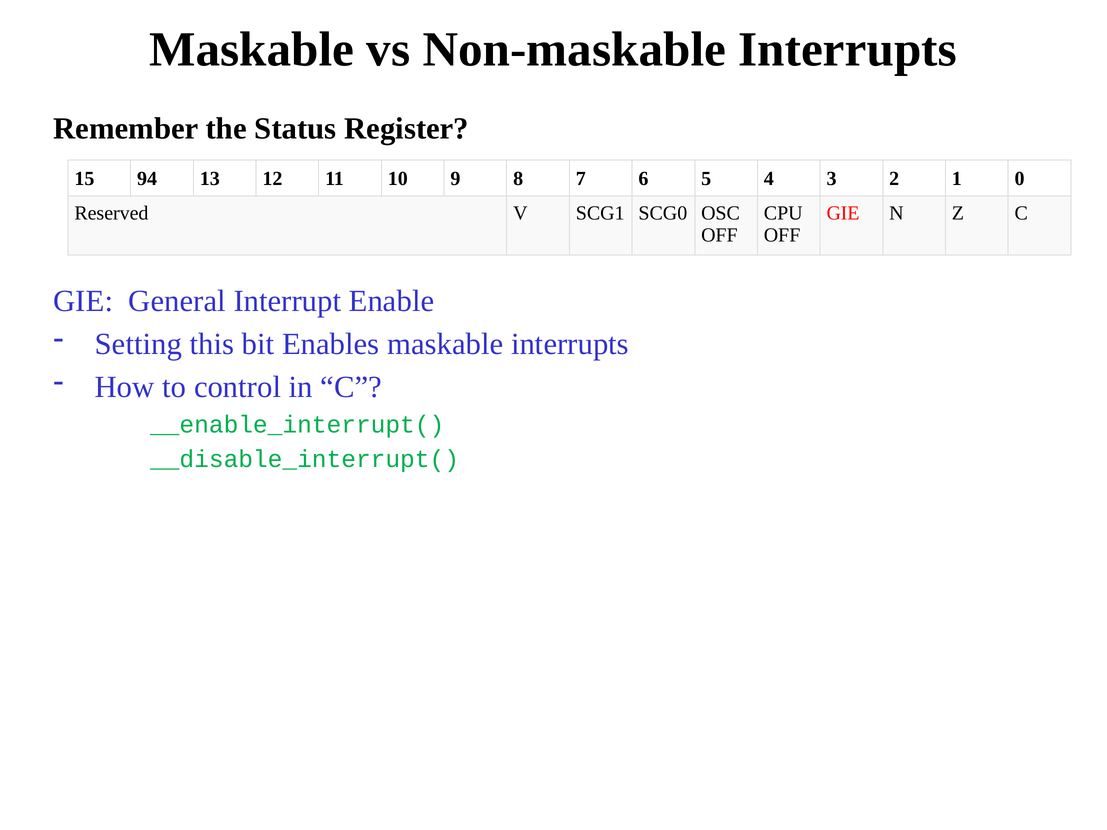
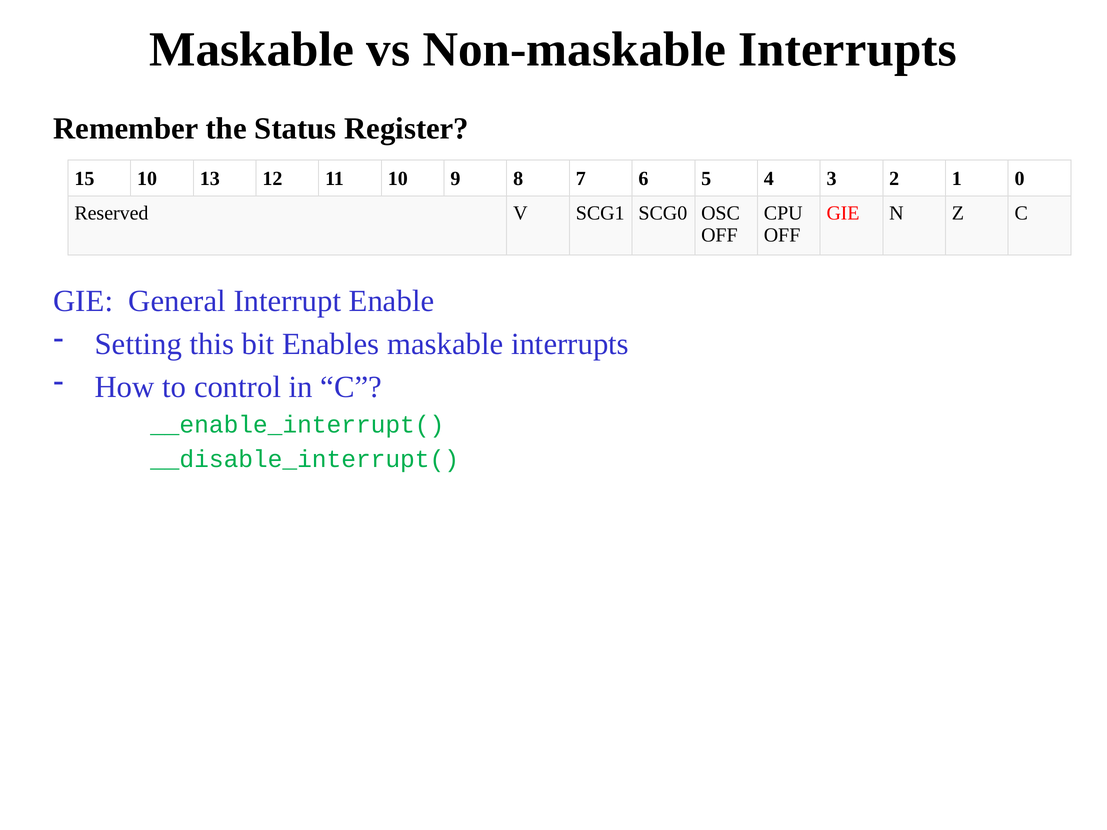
15 94: 94 -> 10
